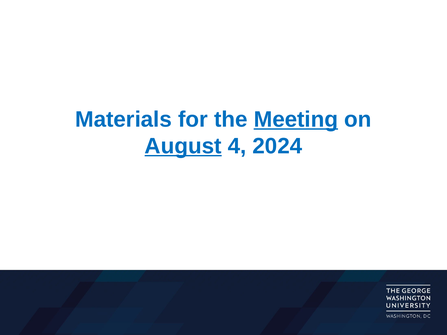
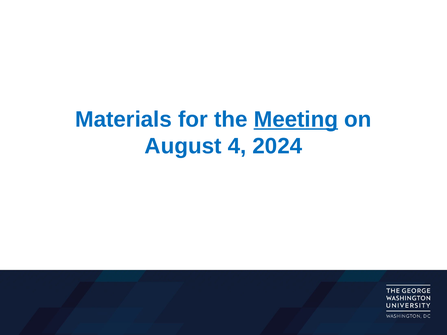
August underline: present -> none
